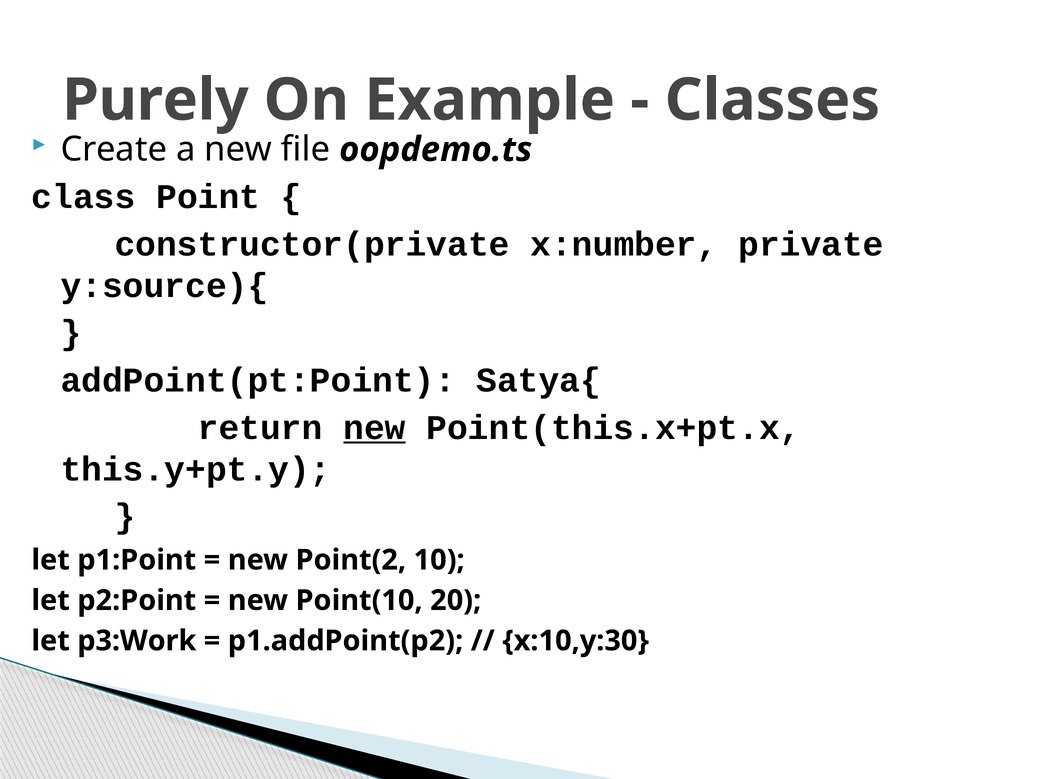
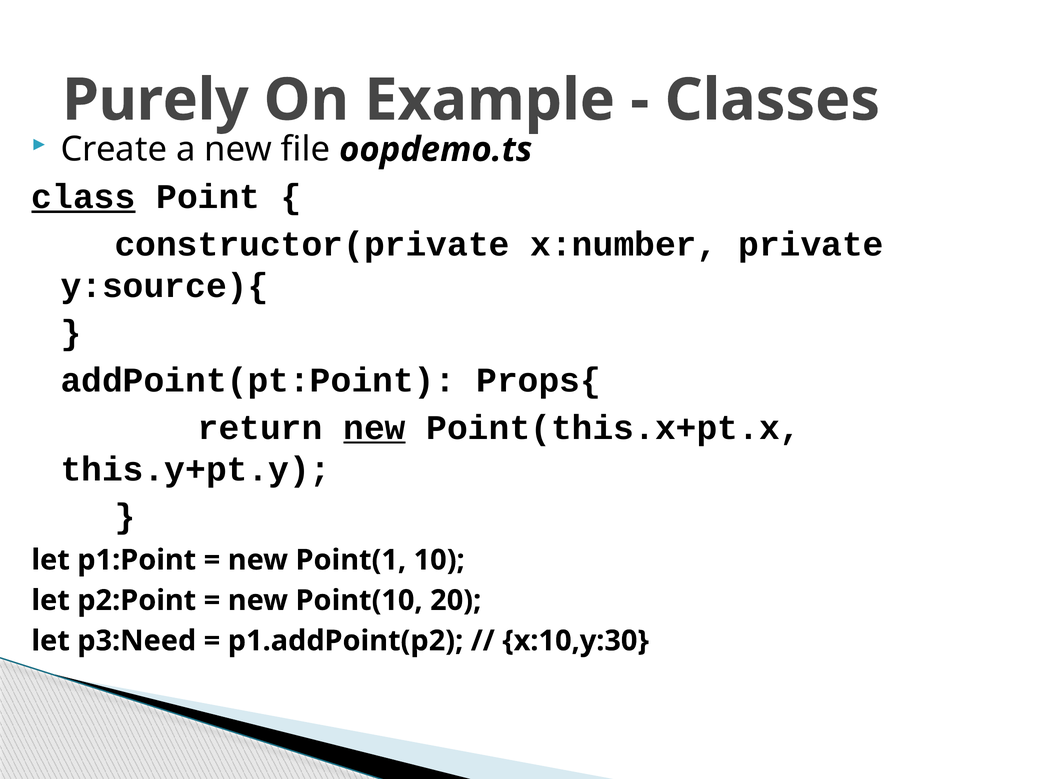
class underline: none -> present
Satya{: Satya{ -> Props{
Point(2: Point(2 -> Point(1
p3:Work: p3:Work -> p3:Need
